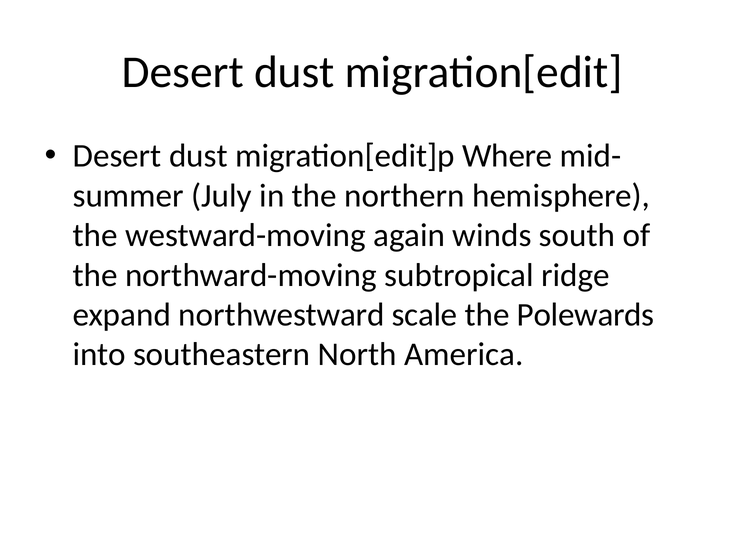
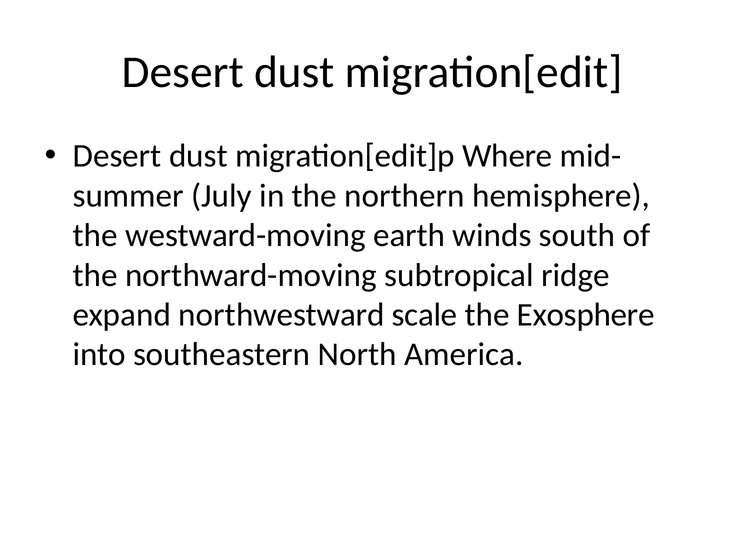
again: again -> earth
Polewards: Polewards -> Exosphere
